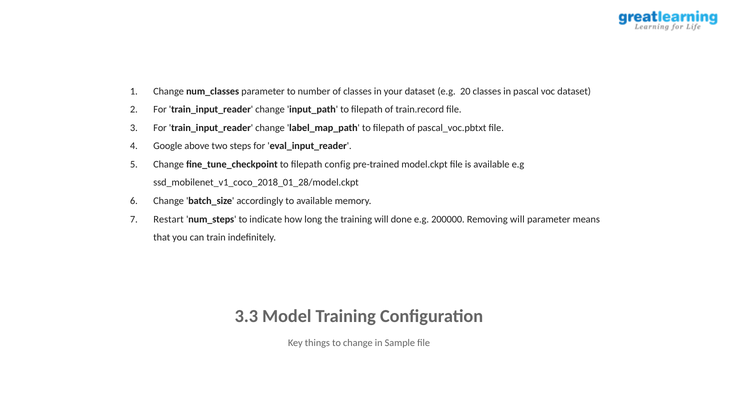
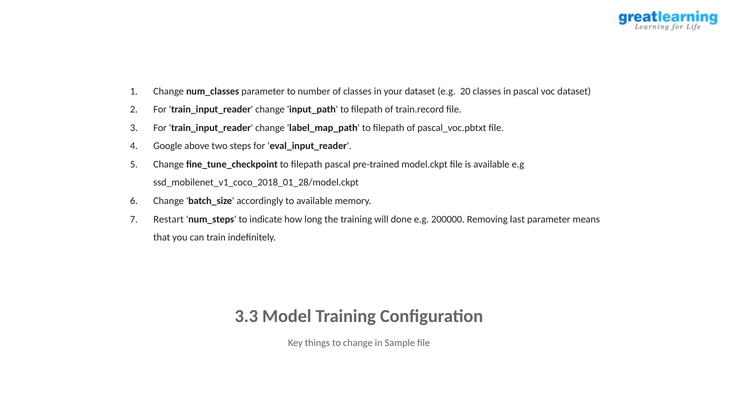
filepath config: config -> pascal
Removing will: will -> last
